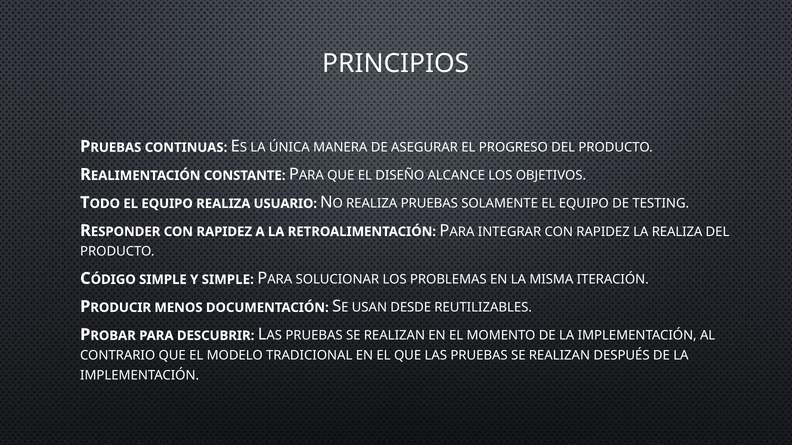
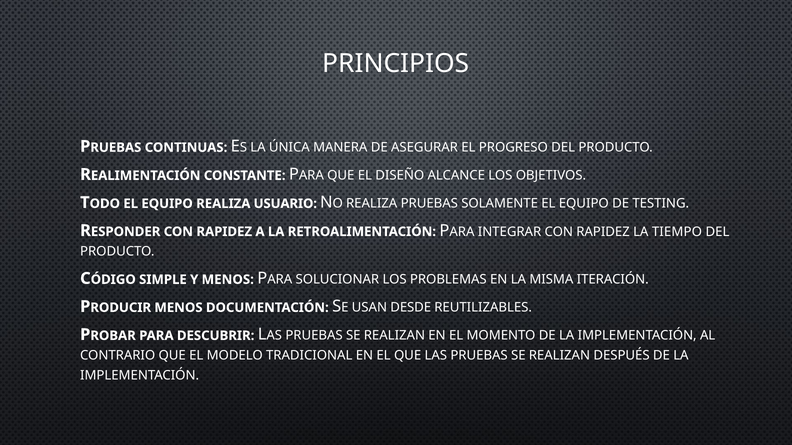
LA REALIZA: REALIZA -> TIEMPO
Y SIMPLE: SIMPLE -> MENOS
